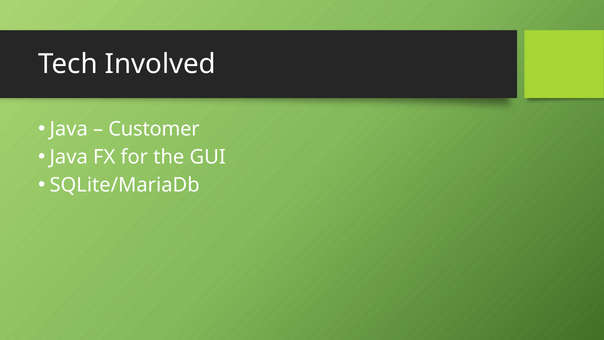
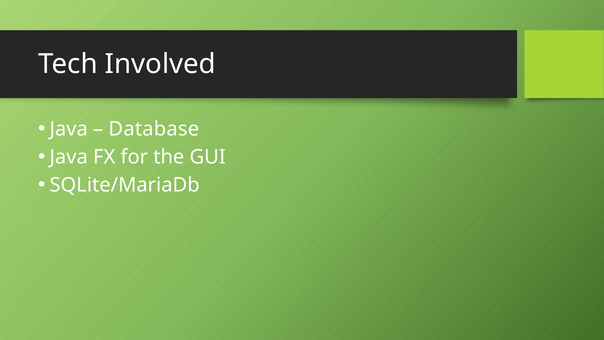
Customer: Customer -> Database
